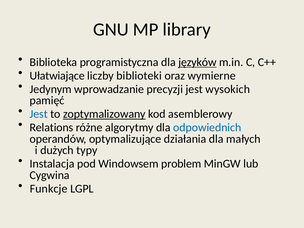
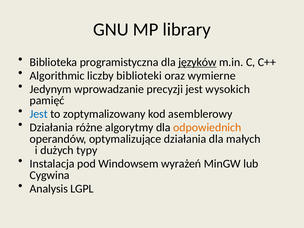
Ułatwiające: Ułatwiające -> Algorithmic
zoptymalizowany underline: present -> none
Relations at (51, 128): Relations -> Działania
odpowiednich colour: blue -> orange
problem: problem -> wyrażeń
Funkcje: Funkcje -> Analysis
